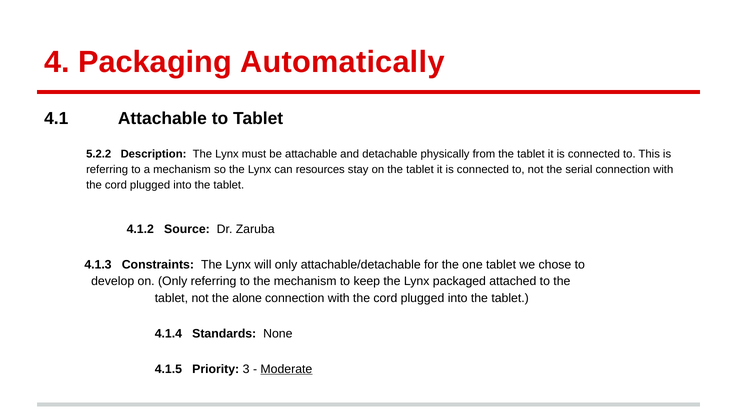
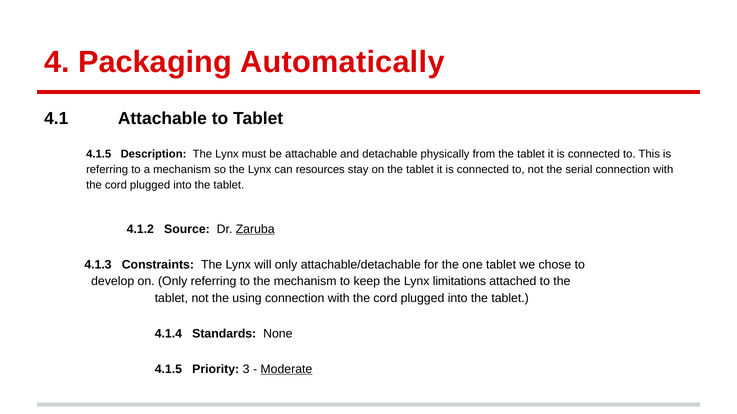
5.2.2 at (99, 154): 5.2.2 -> 4.1.5
Zaruba underline: none -> present
packaged: packaged -> limitations
alone: alone -> using
